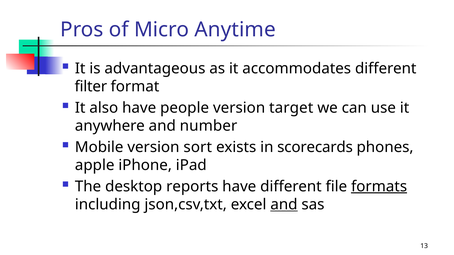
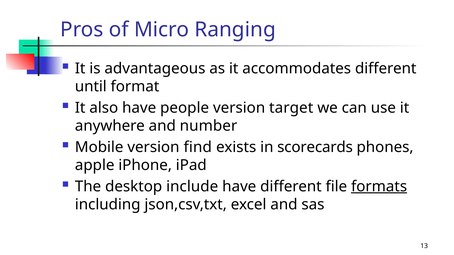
Anytime: Anytime -> Ranging
filter: filter -> until
sort: sort -> find
reports: reports -> include
and at (284, 205) underline: present -> none
